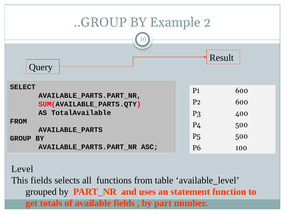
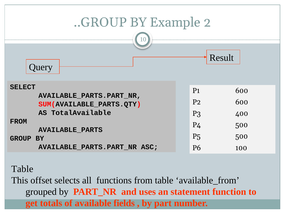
Level at (22, 169): Level -> Table
This fields: fields -> offset
available_level: available_level -> available_from
